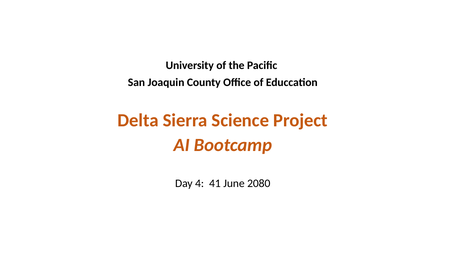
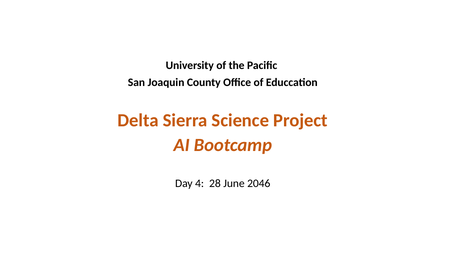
41: 41 -> 28
2080: 2080 -> 2046
